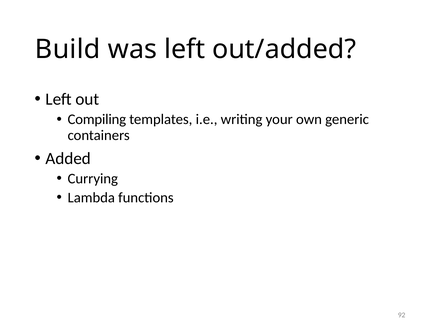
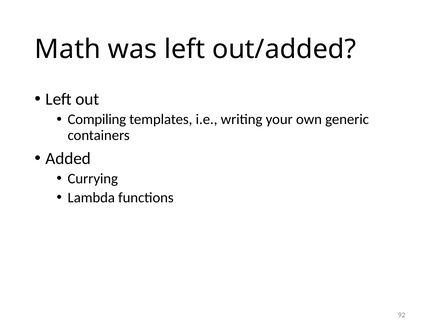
Build: Build -> Math
